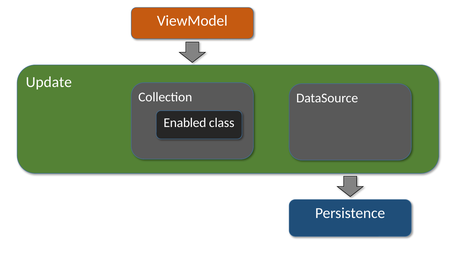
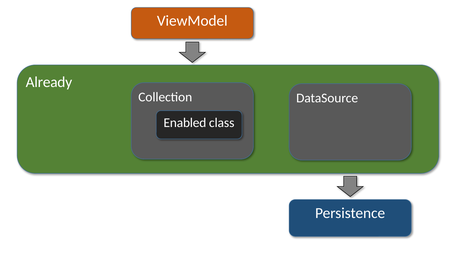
Update: Update -> Already
